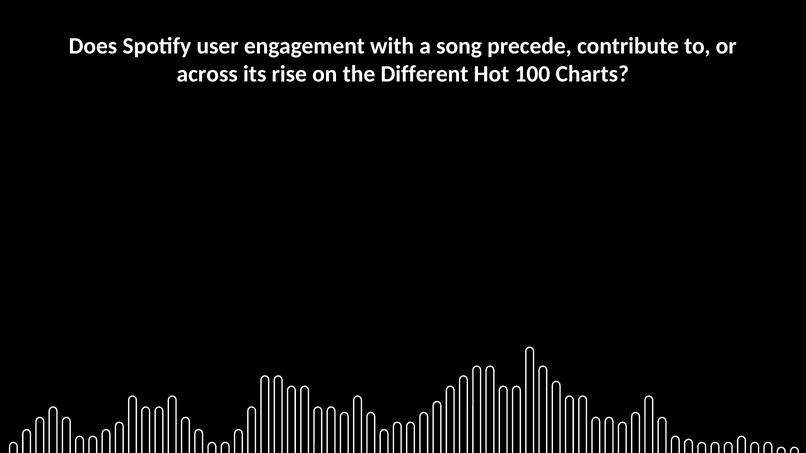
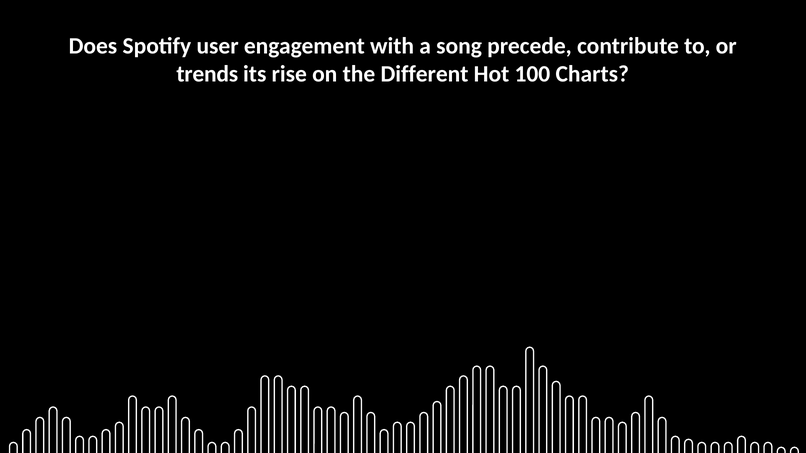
across: across -> trends
